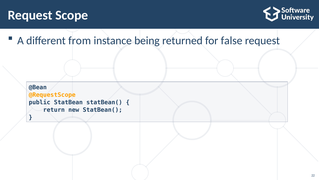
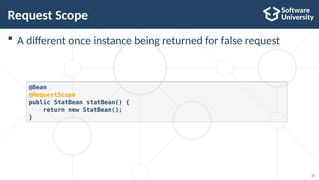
from: from -> once
